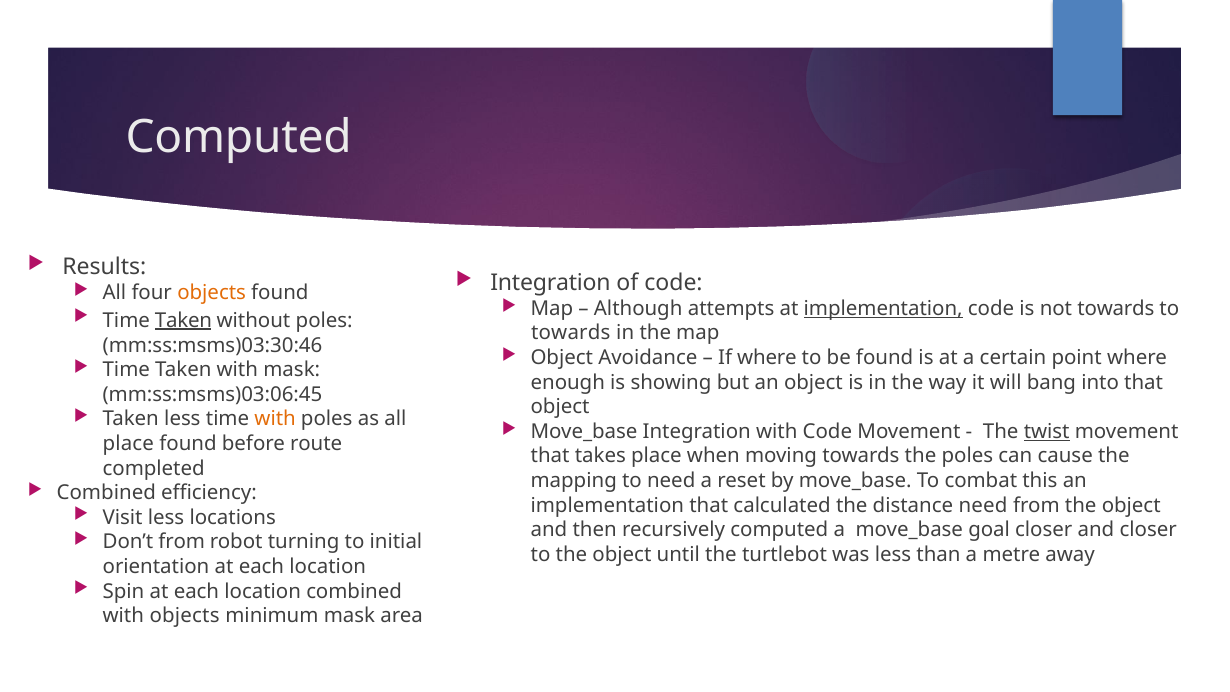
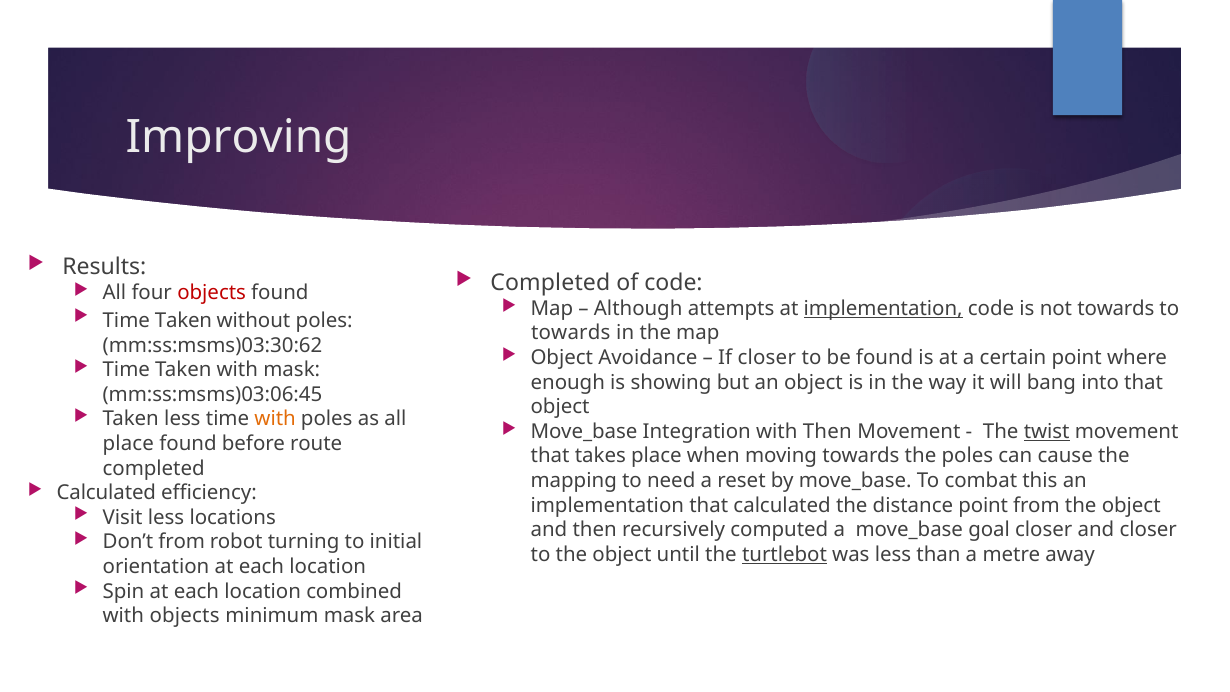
Computed at (239, 137): Computed -> Improving
Integration at (551, 283): Integration -> Completed
objects at (212, 293) colour: orange -> red
Taken at (183, 320) underline: present -> none
mm:ss:msms)03:30:46: mm:ss:msms)03:30:46 -> mm:ss:msms)03:30:62
If where: where -> closer
with Code: Code -> Then
Combined at (106, 493): Combined -> Calculated
distance need: need -> point
turtlebot underline: none -> present
